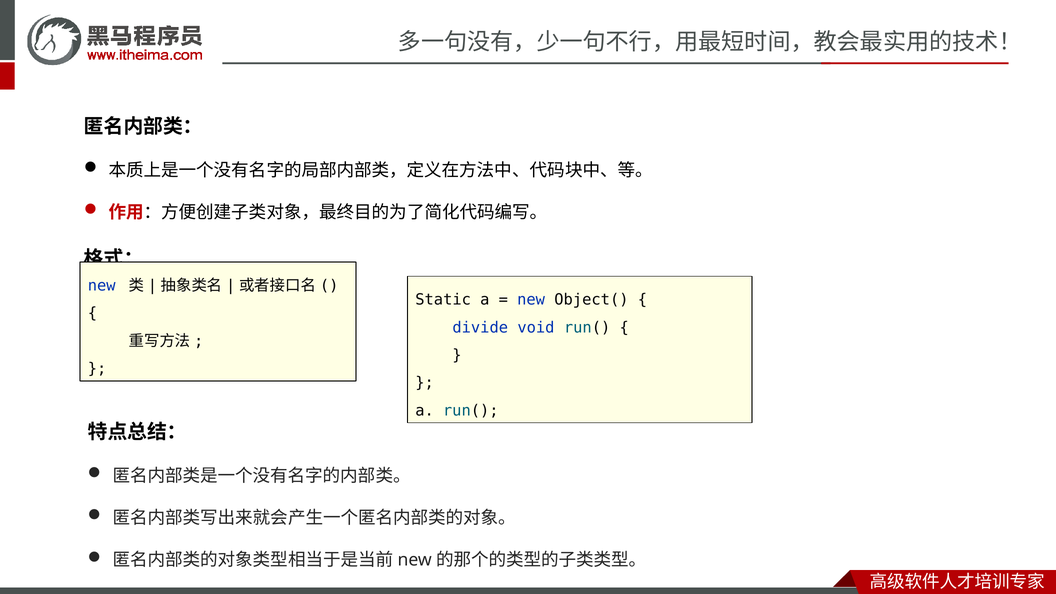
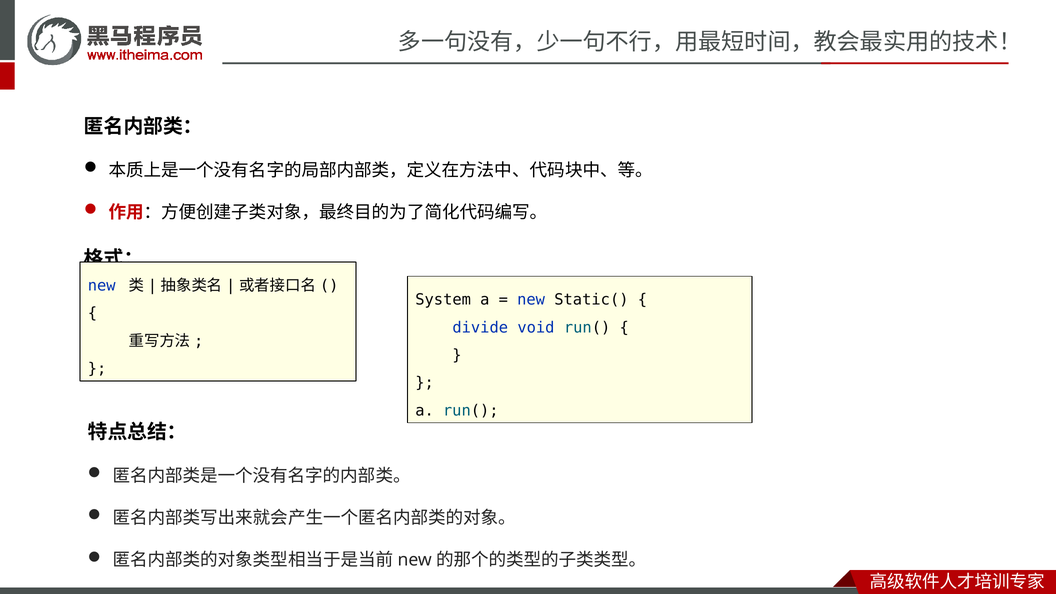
Static: Static -> System
Object(: Object( -> Static(
